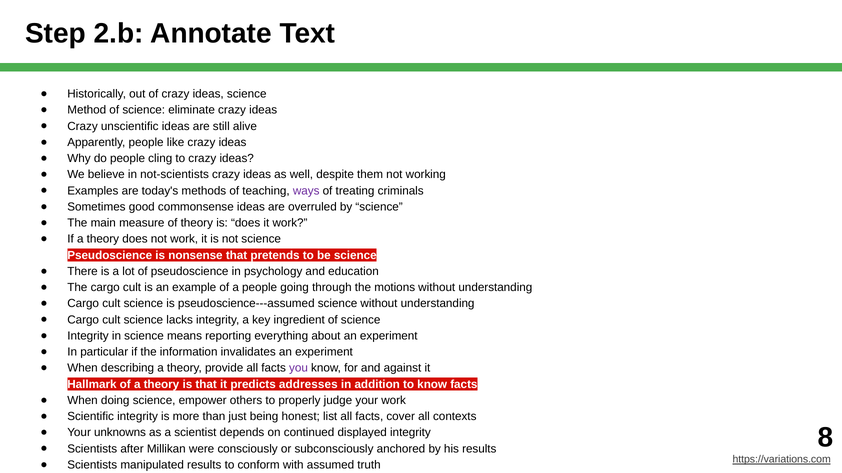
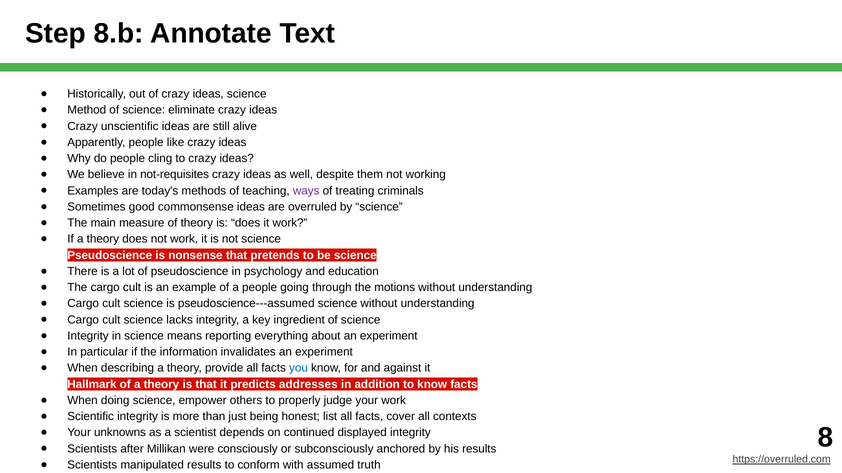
2.b: 2.b -> 8.b
not-scientists: not-scientists -> not-requisites
you at (298, 369) colour: purple -> blue
https://variations.com: https://variations.com -> https://overruled.com
